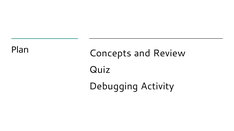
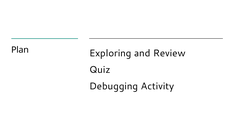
Concepts: Concepts -> Exploring
